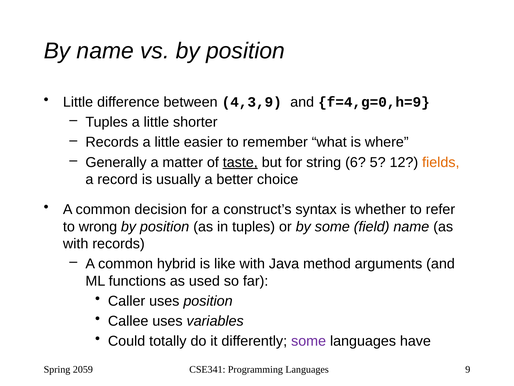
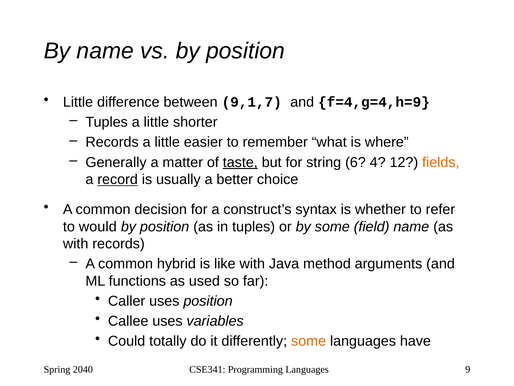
4,3,9: 4,3,9 -> 9,1,7
f=4,g=0,h=9: f=4,g=0,h=9 -> f=4,g=4,h=9
5: 5 -> 4
record underline: none -> present
wrong: wrong -> would
some at (309, 341) colour: purple -> orange
2059: 2059 -> 2040
